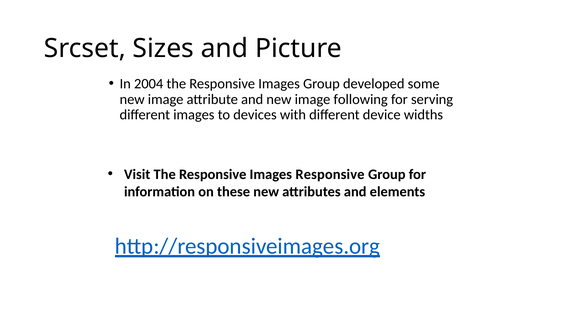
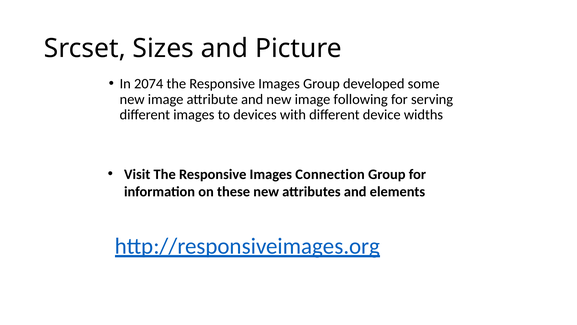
2004: 2004 -> 2074
Images Responsive: Responsive -> Connection
